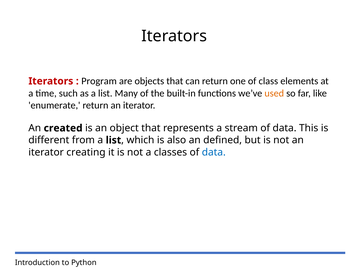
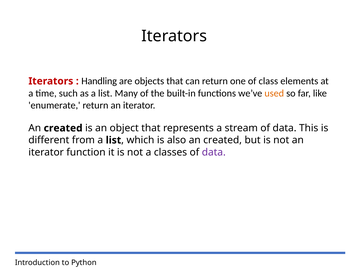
Program: Program -> Handling
also an defined: defined -> created
creating: creating -> function
data at (214, 153) colour: blue -> purple
